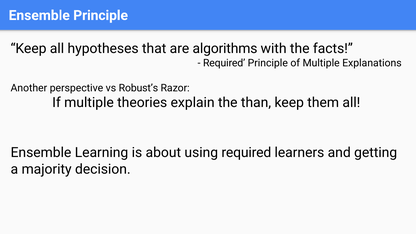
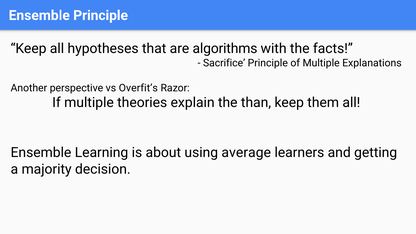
Required at (224, 63): Required -> Sacrifice
Robust’s: Robust’s -> Overfit’s
using required: required -> average
